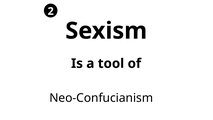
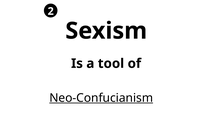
Neo-Confucianism underline: none -> present
